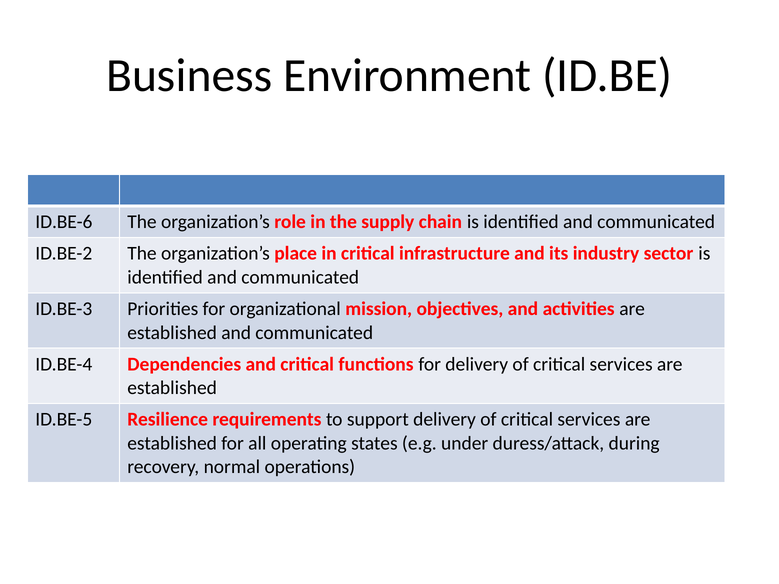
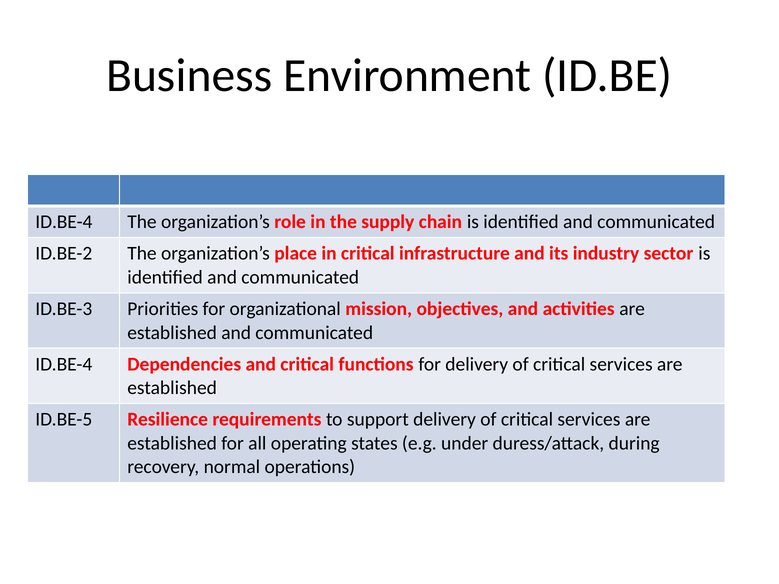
ID.BE-6 at (64, 222): ID.BE-6 -> ID.BE-4
